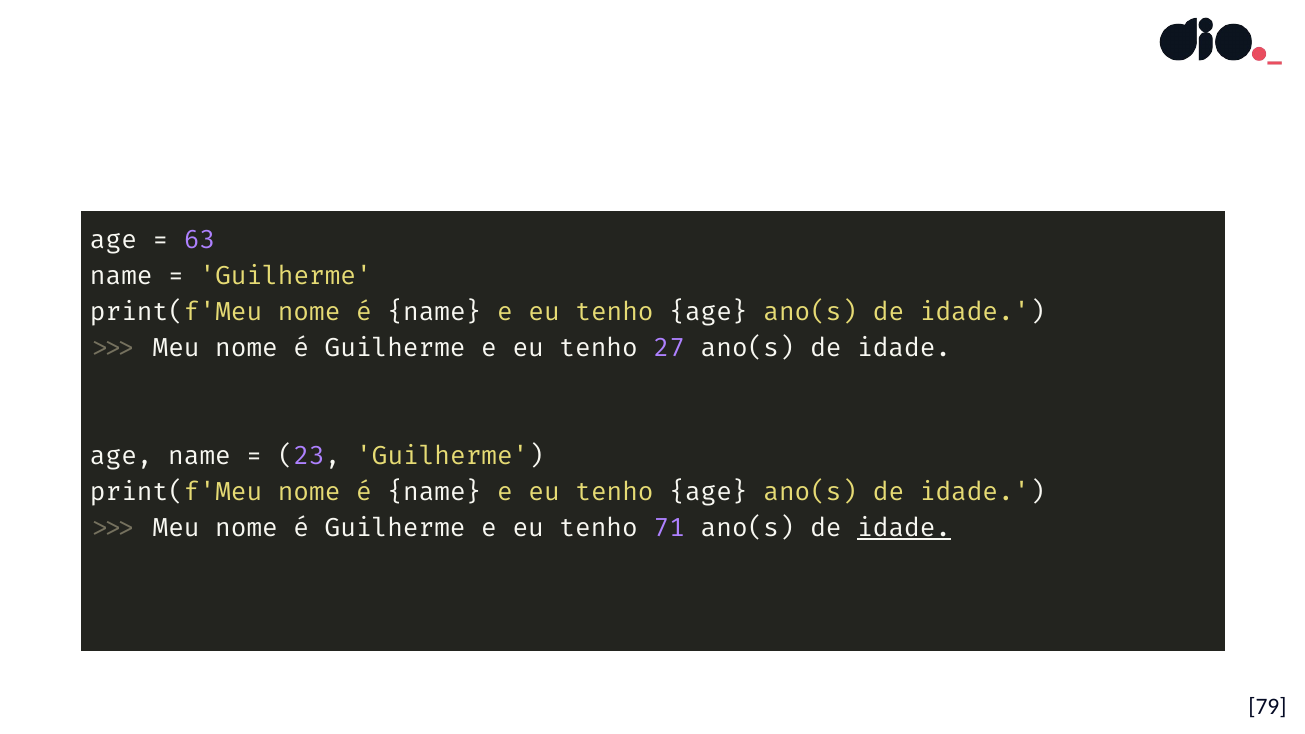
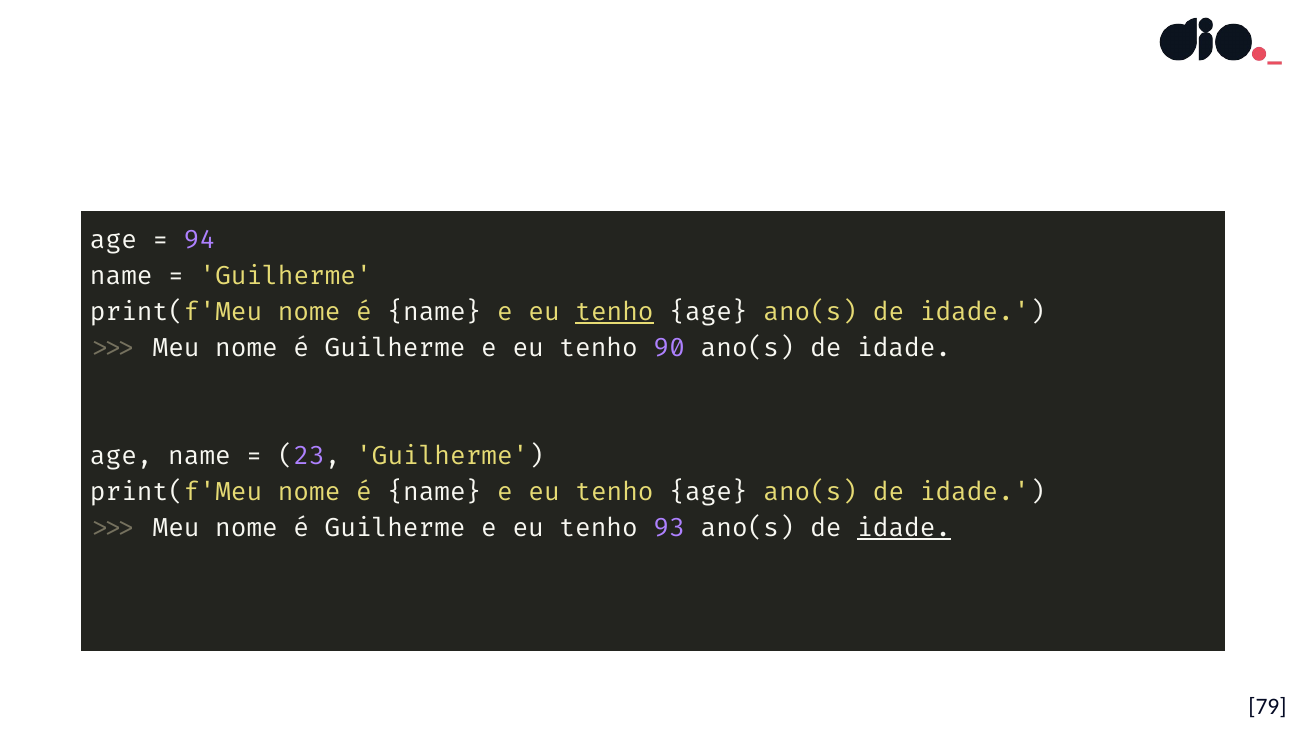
63: 63 -> 94
tenho at (614, 312) underline: none -> present
27: 27 -> 90
71: 71 -> 93
